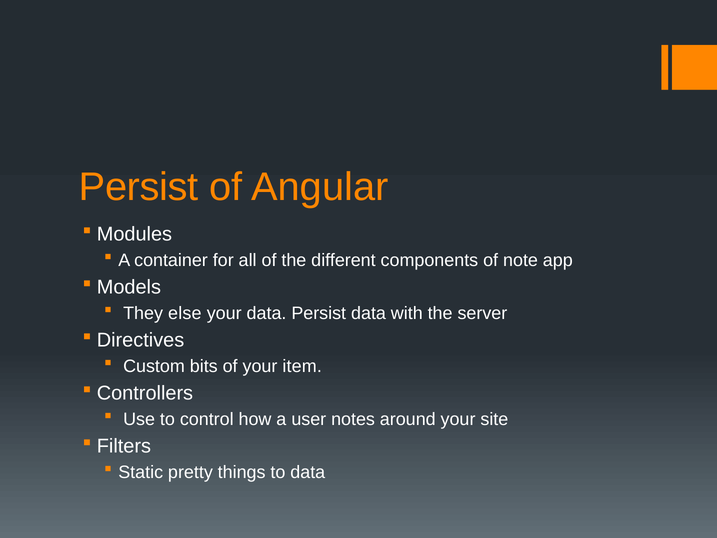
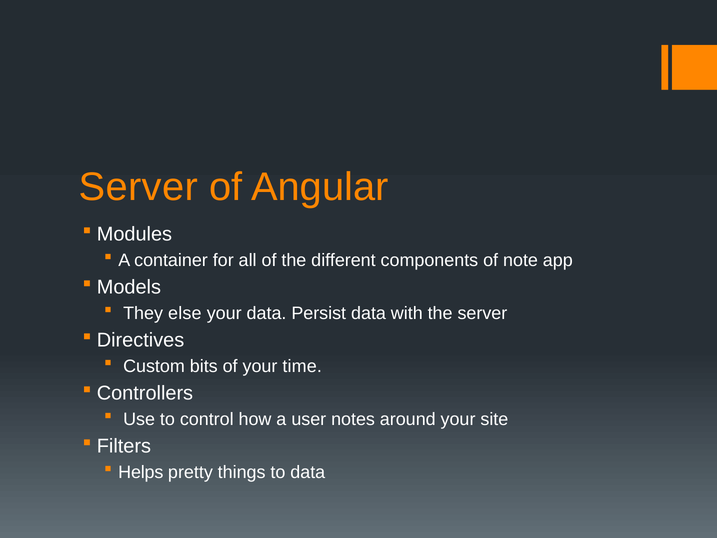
Persist at (139, 187): Persist -> Server
item: item -> time
Static: Static -> Helps
